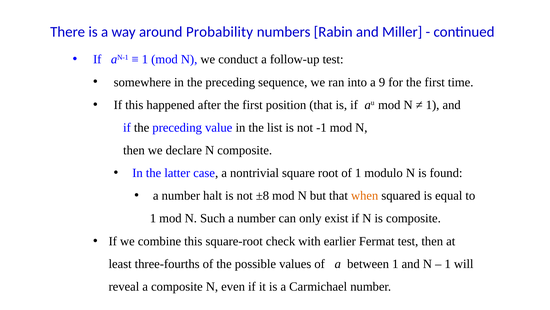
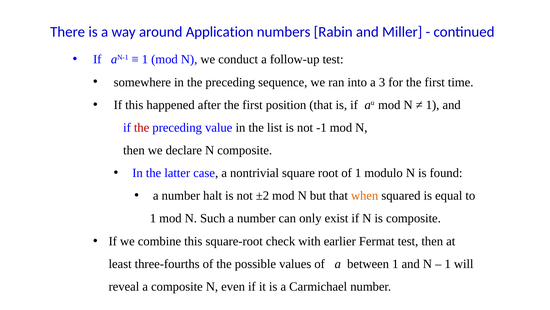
Probability: Probability -> Application
9: 9 -> 3
the at (142, 127) colour: black -> red
±8: ±8 -> ±2
